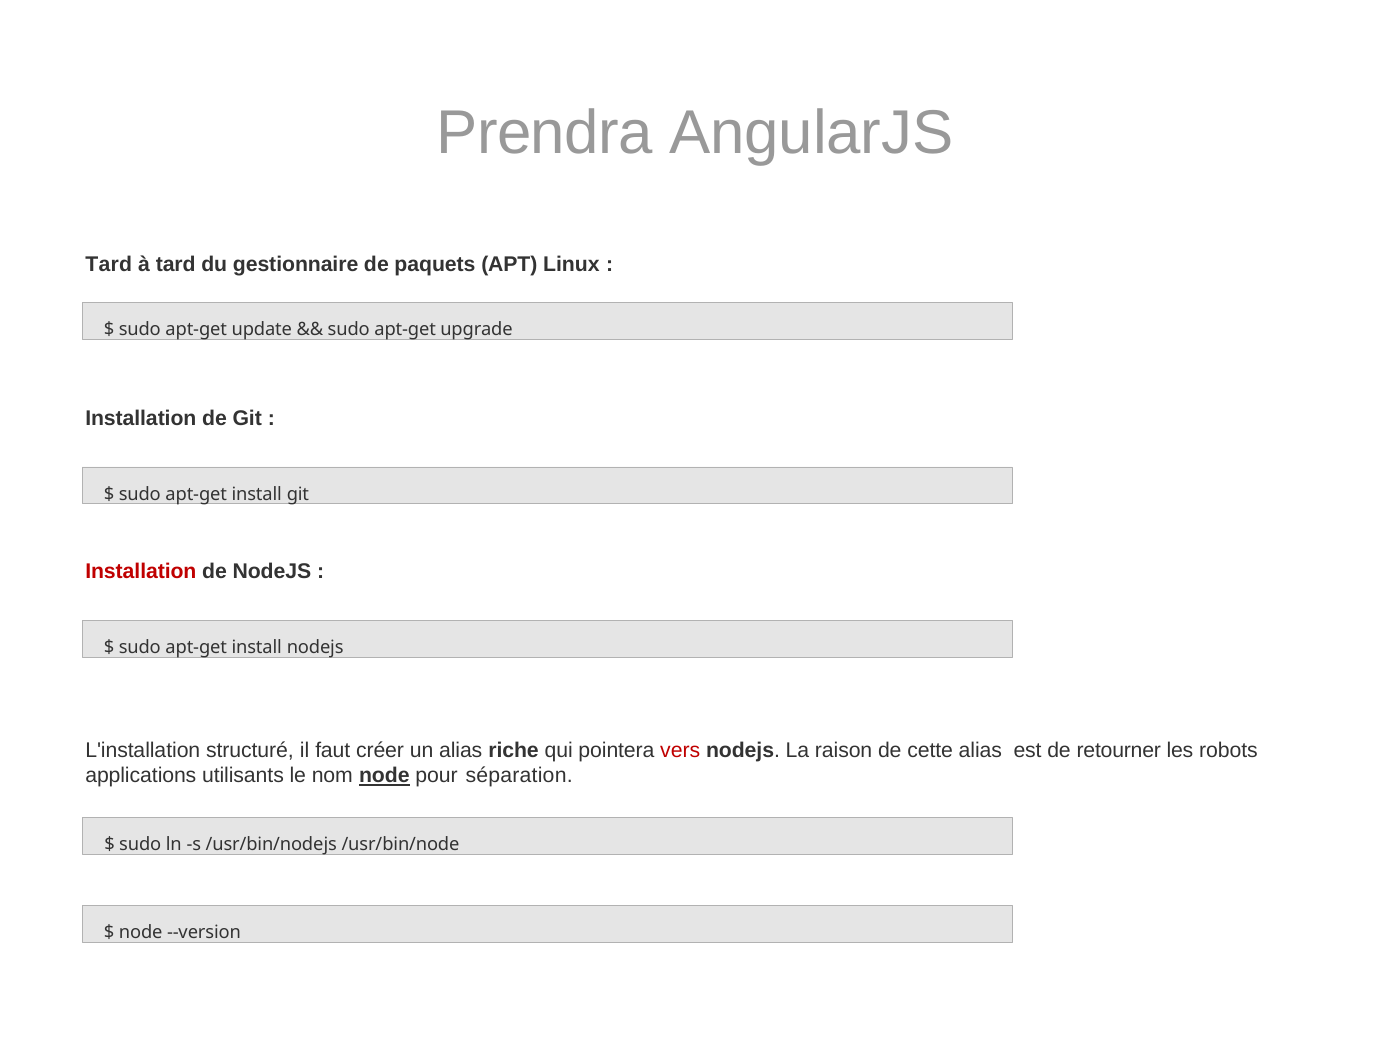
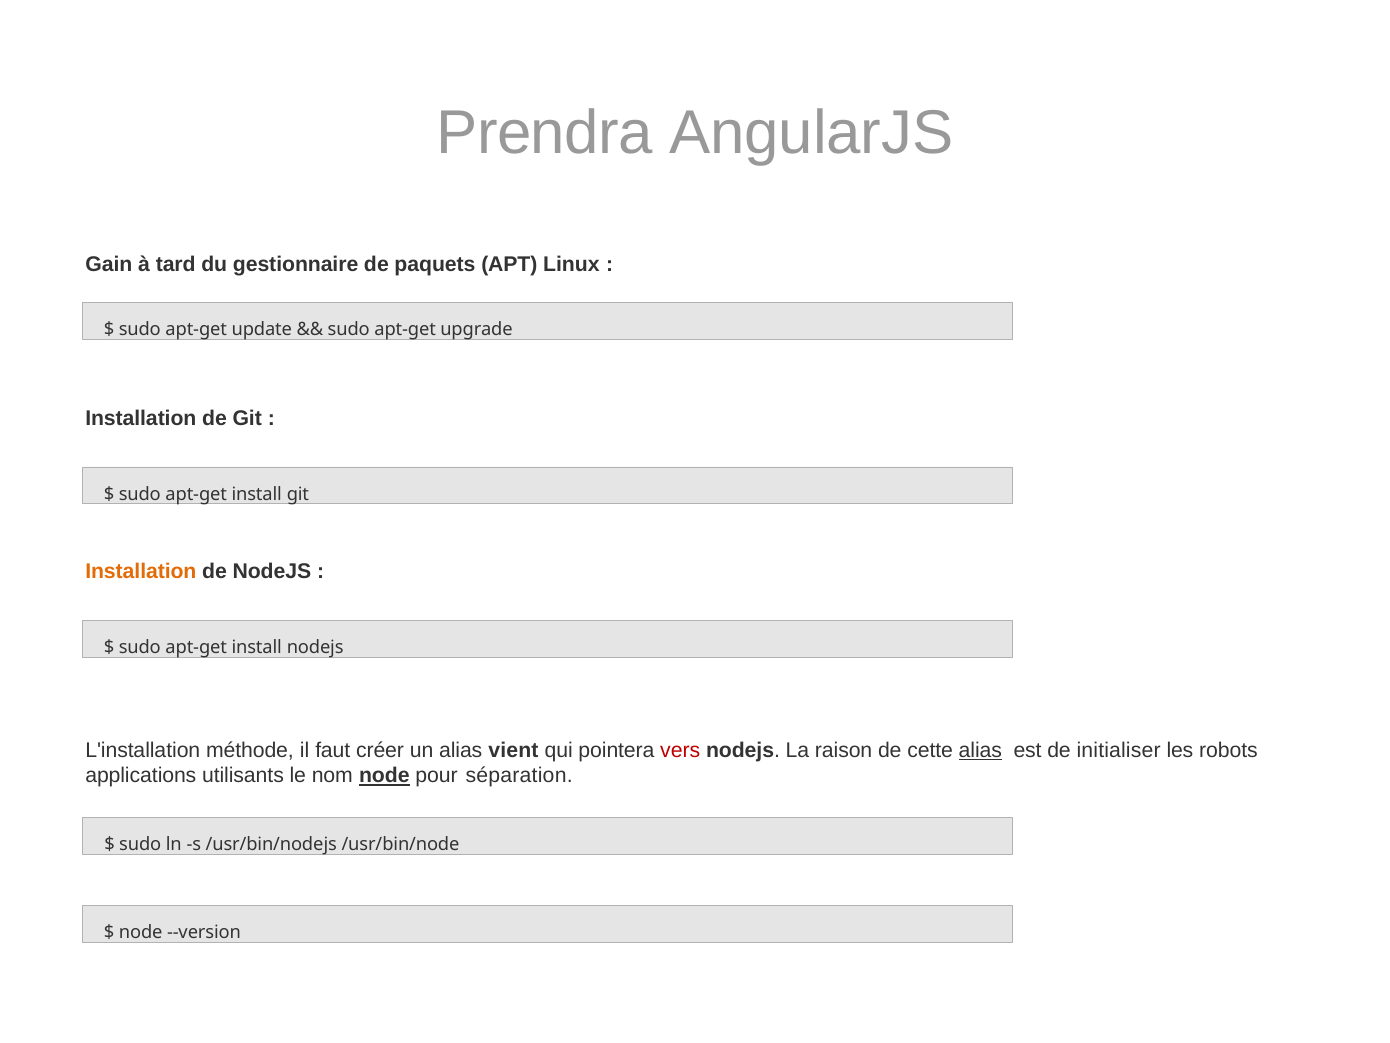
Tard at (109, 264): Tard -> Gain
Installation at (141, 571) colour: red -> orange
structuré: structuré -> méthode
riche: riche -> vient
alias at (980, 750) underline: none -> present
retourner: retourner -> initialiser
